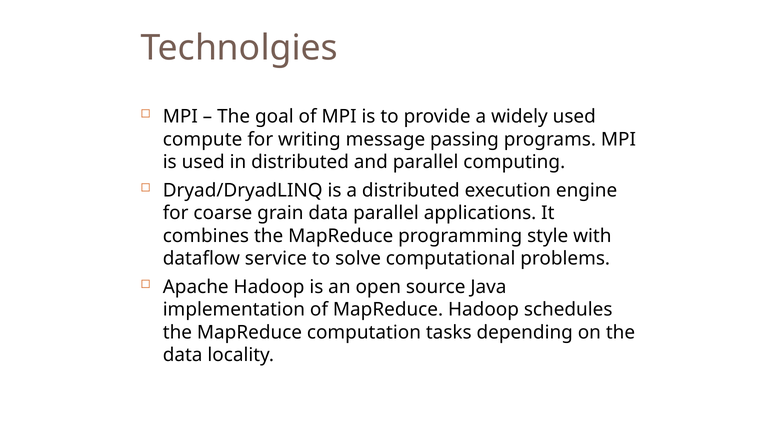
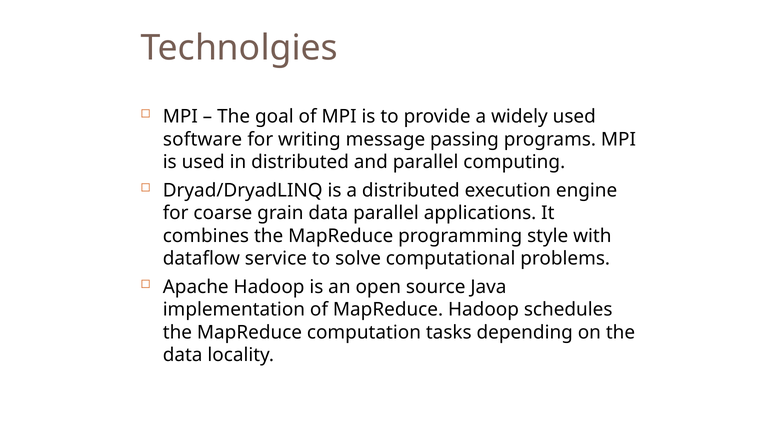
compute: compute -> software
